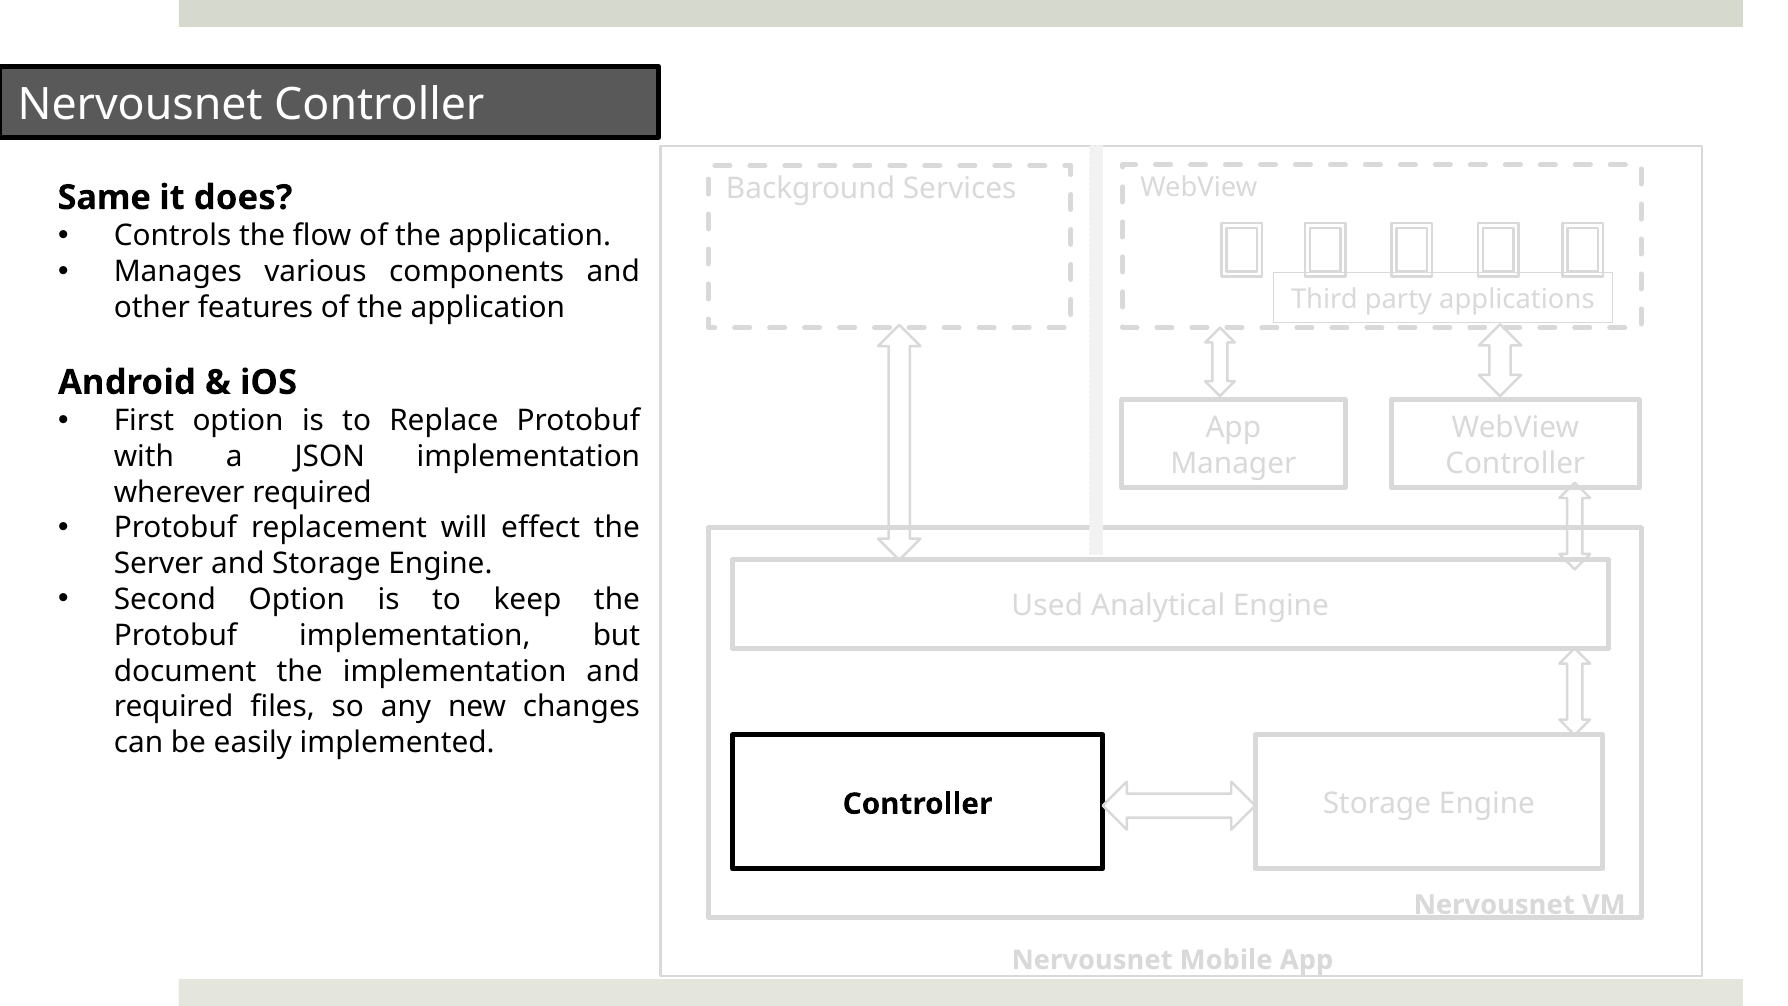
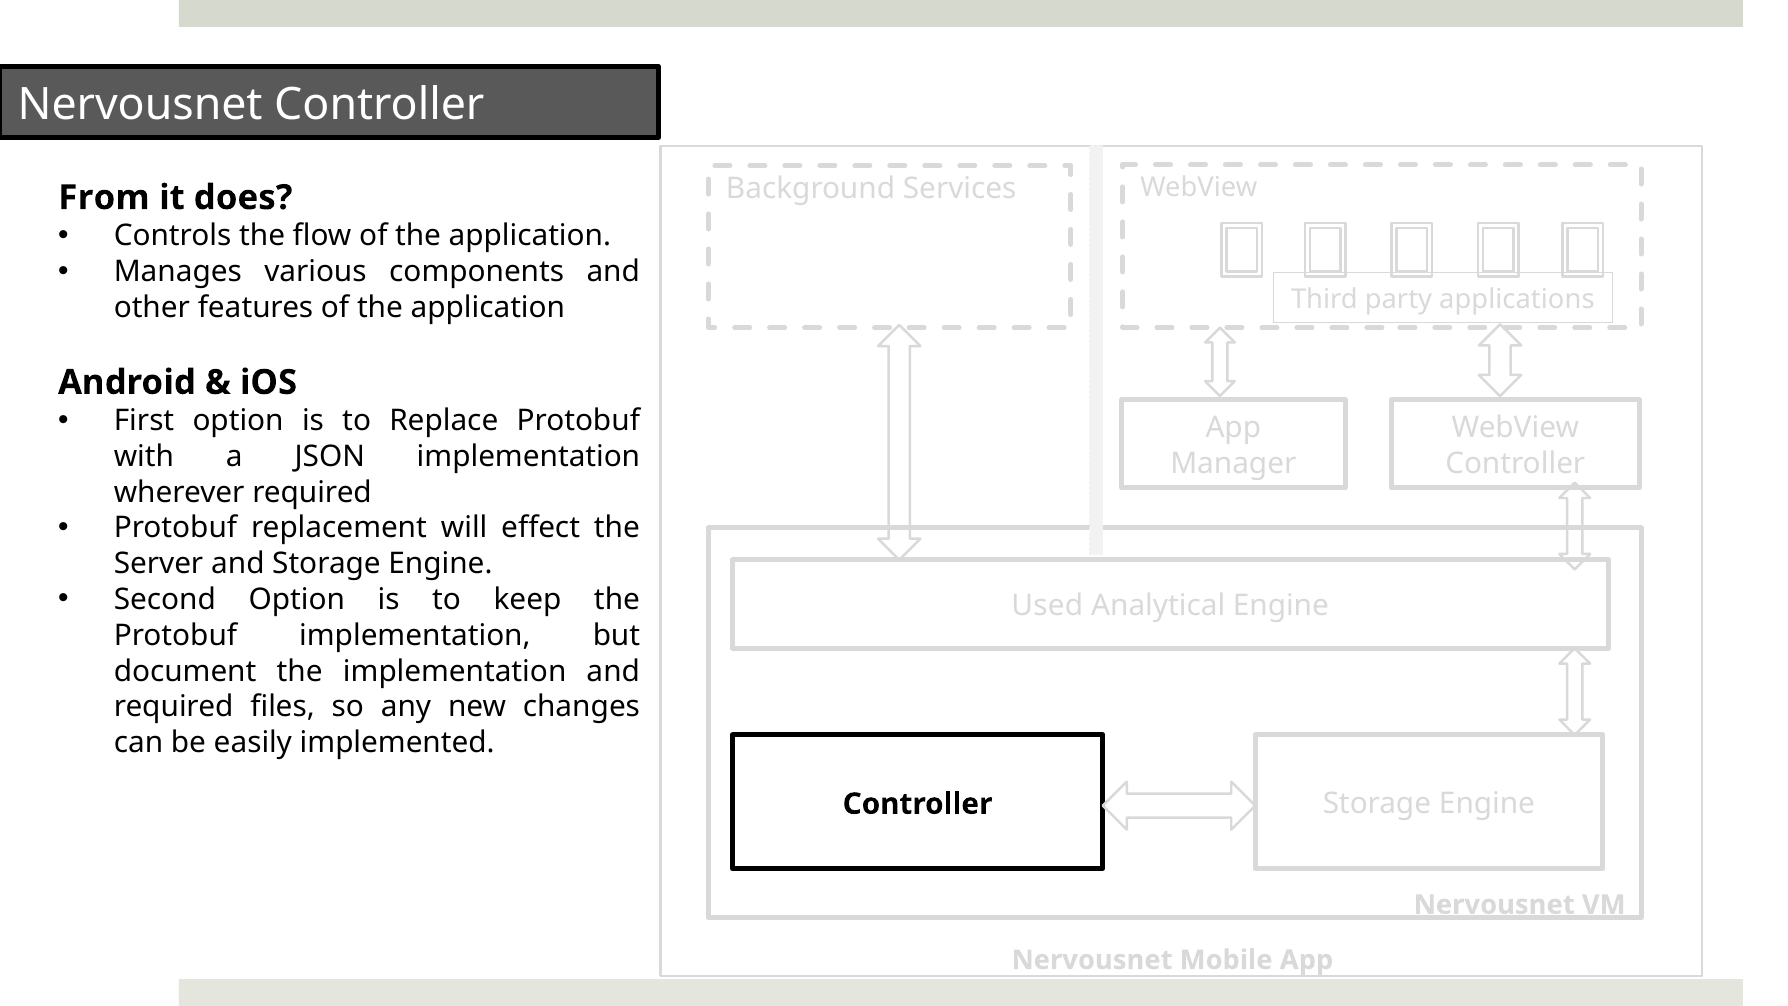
Same: Same -> From
